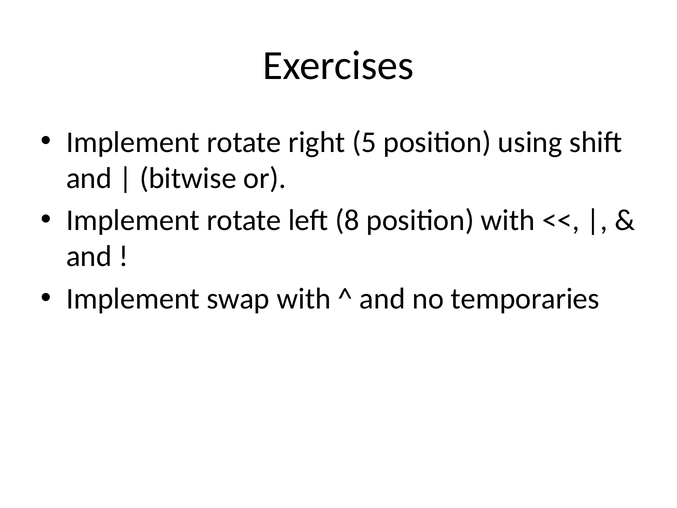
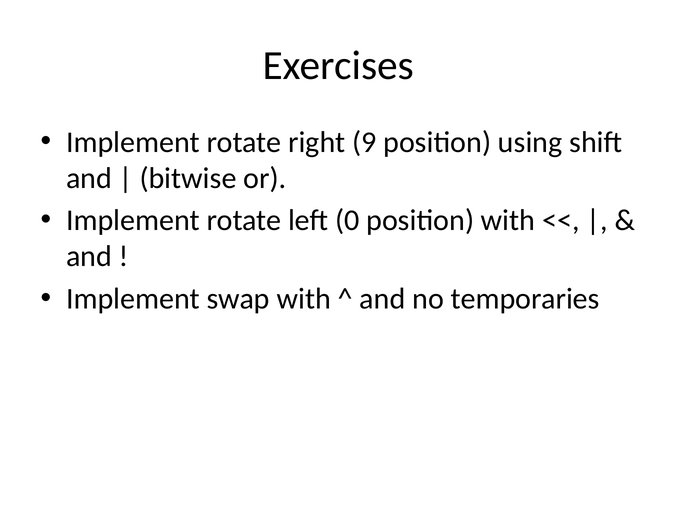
5: 5 -> 9
8: 8 -> 0
